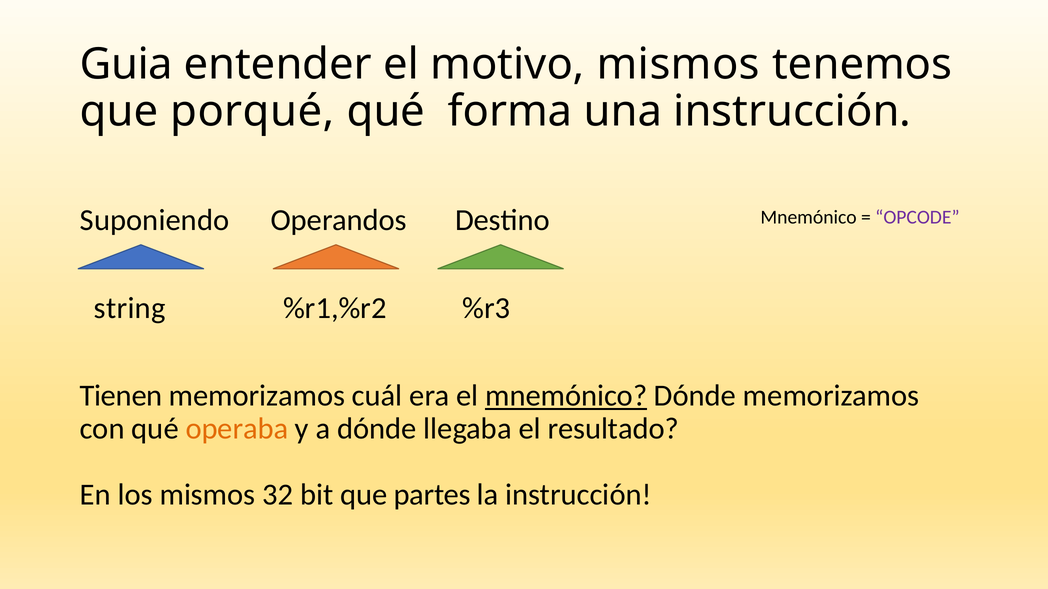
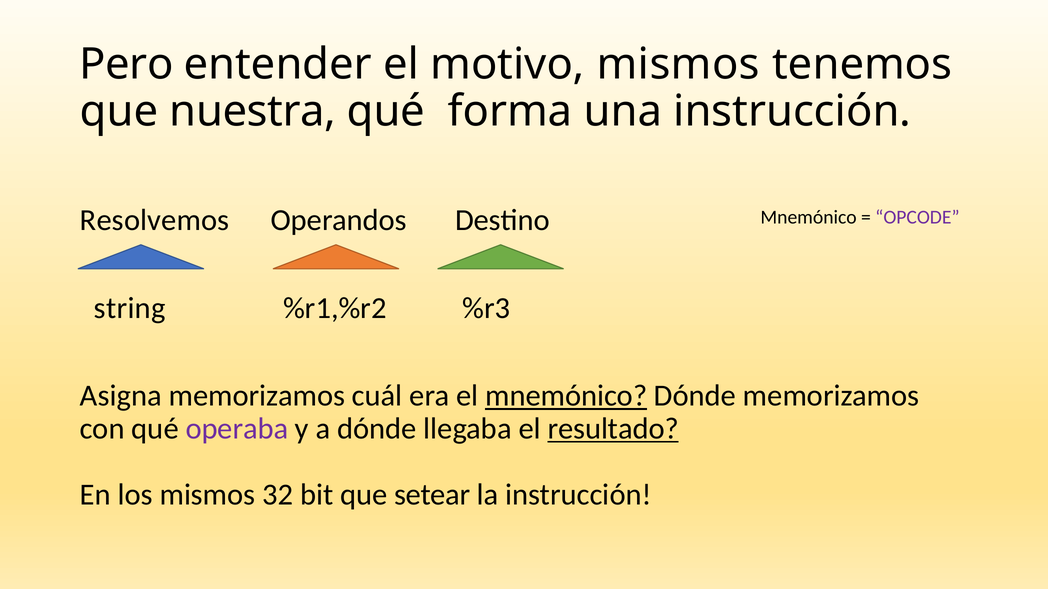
Guia: Guia -> Pero
porqué: porqué -> nuestra
Suponiendo: Suponiendo -> Resolvemos
Tienen: Tienen -> Asigna
operaba colour: orange -> purple
resultado underline: none -> present
partes: partes -> setear
